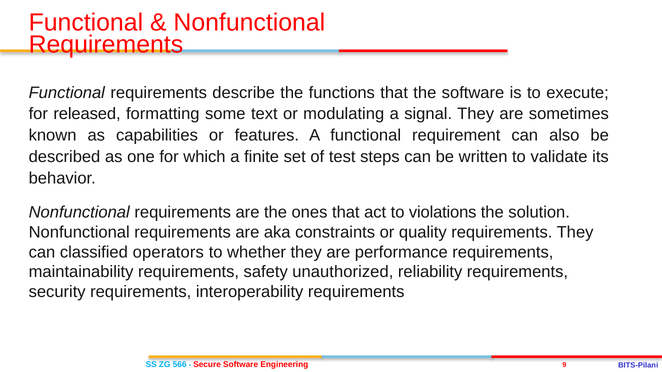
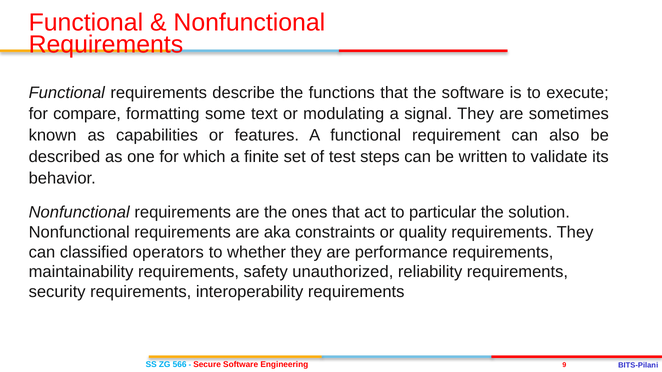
released: released -> compare
violations: violations -> particular
